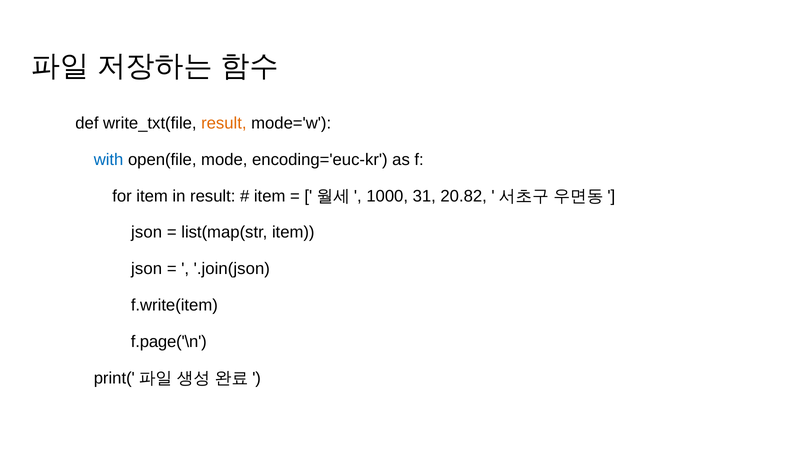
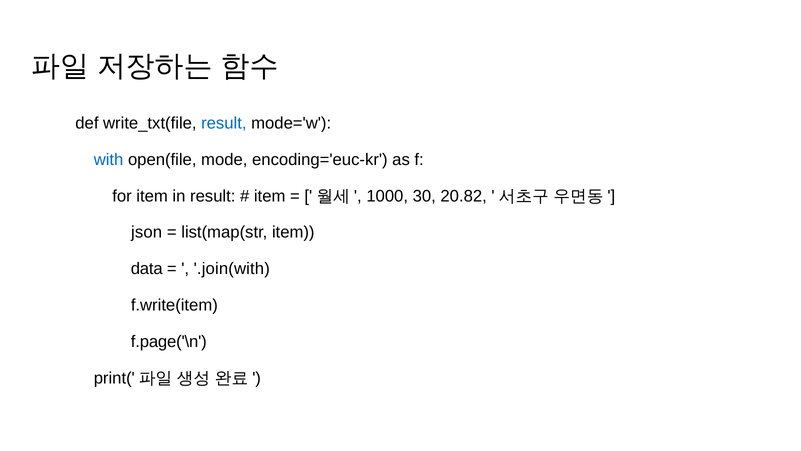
result at (224, 123) colour: orange -> blue
31: 31 -> 30
json at (147, 269): json -> data
.join(json: .join(json -> .join(with
